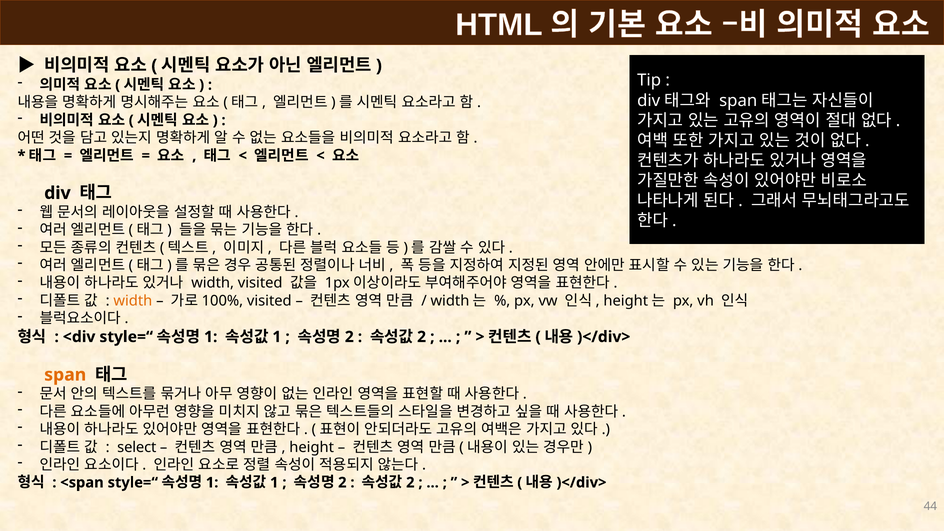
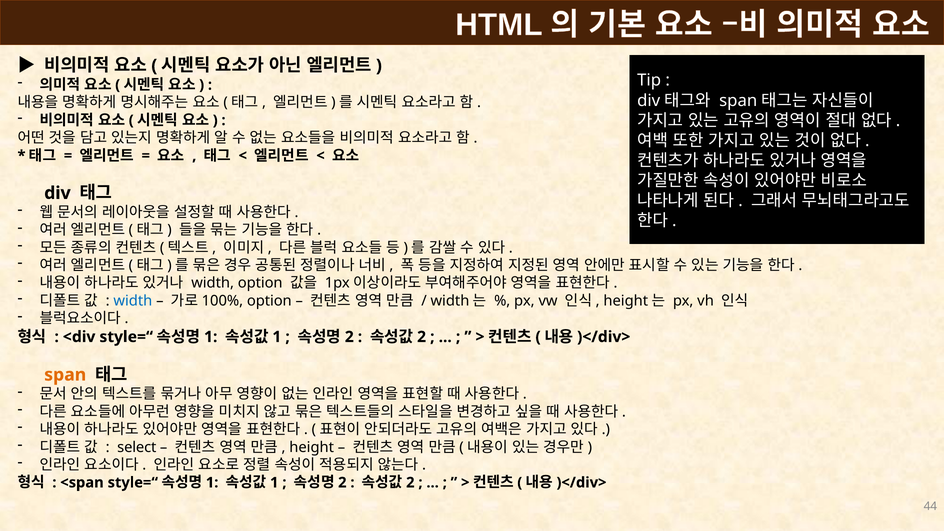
width visited: visited -> option
width at (133, 301) colour: orange -> blue
visited at (269, 301): visited -> option
